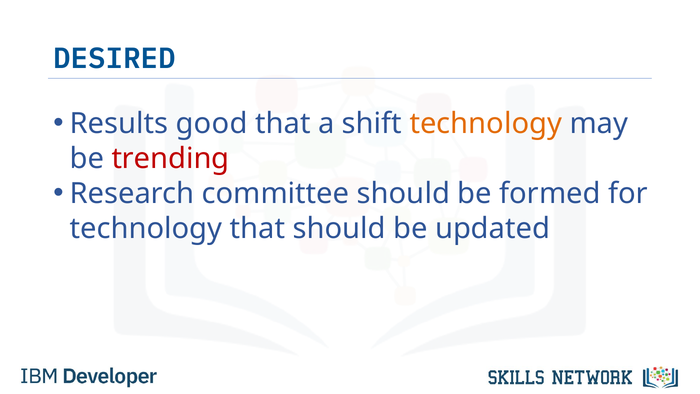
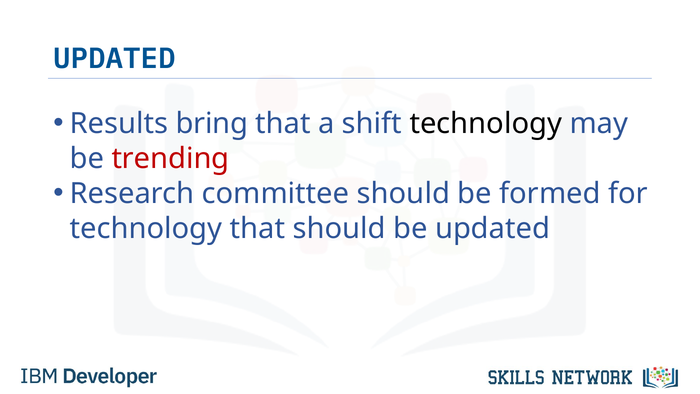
DESIRED at (115, 59): DESIRED -> UPDATED
good: good -> bring
technology at (486, 123) colour: orange -> black
